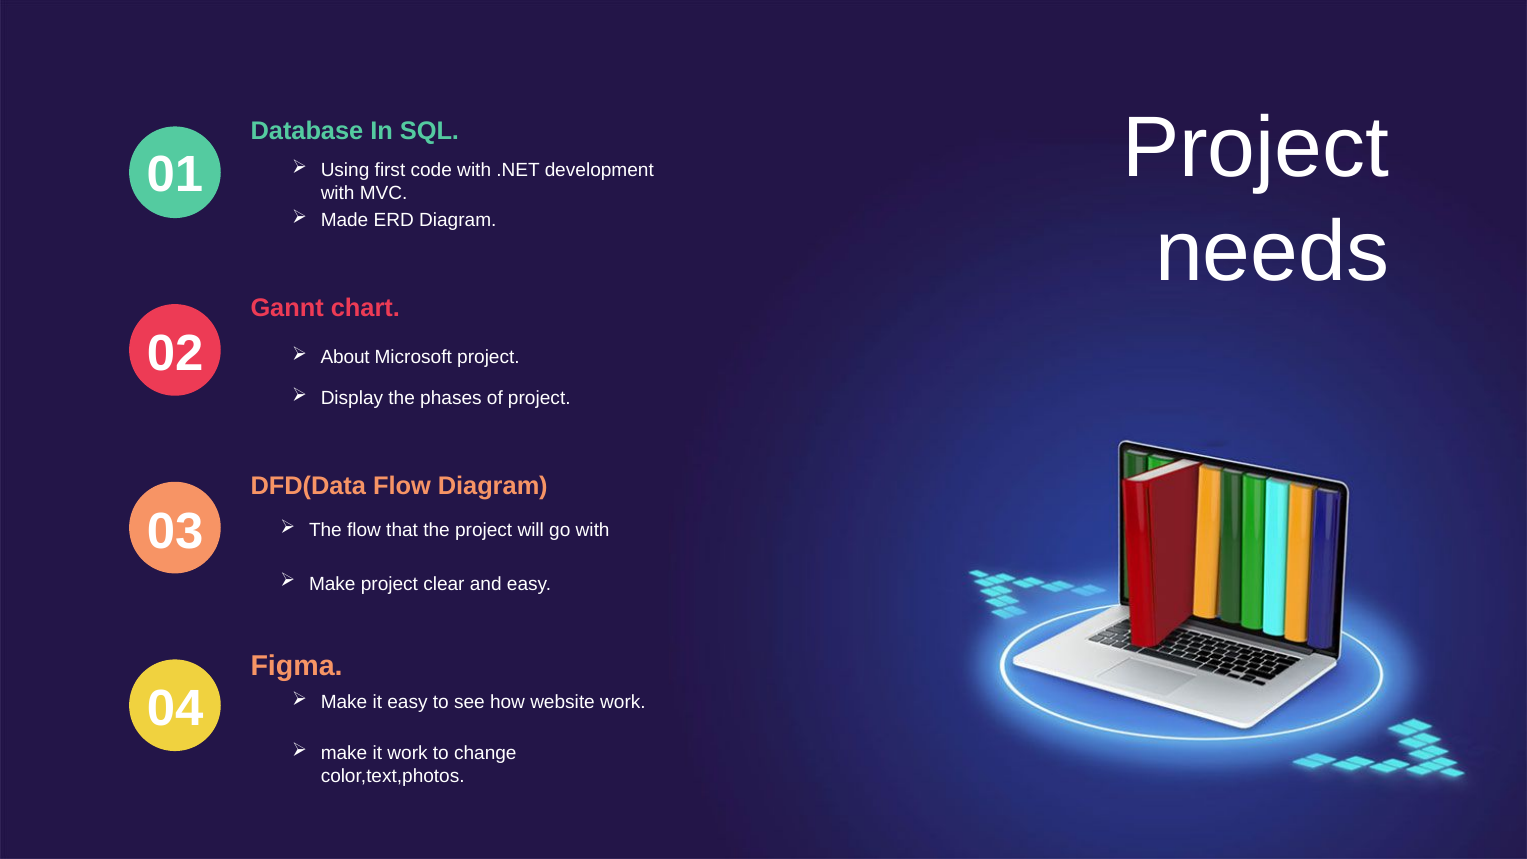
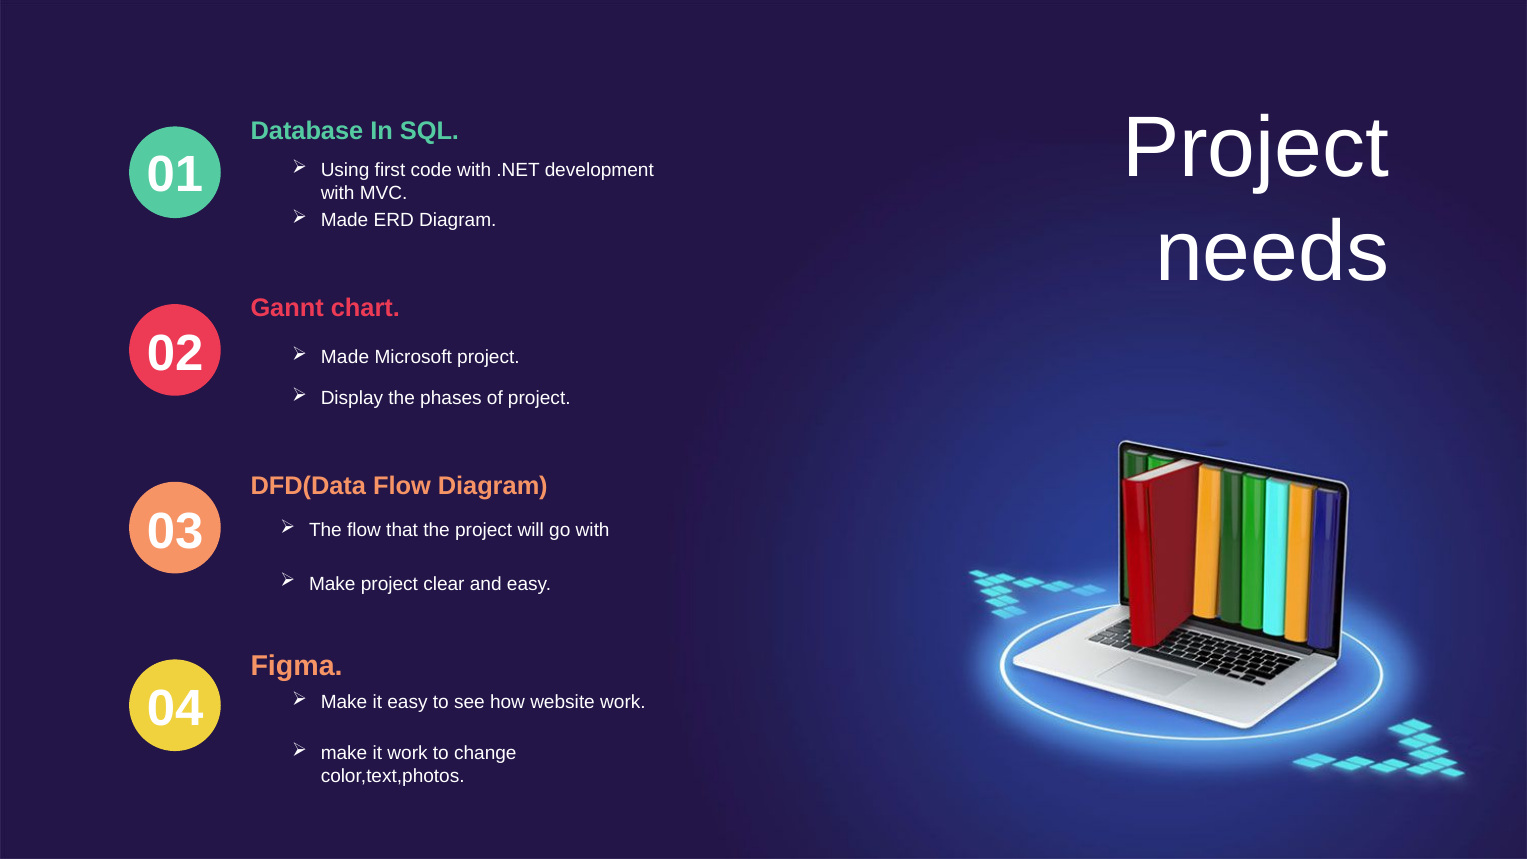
About at (345, 357): About -> Made
